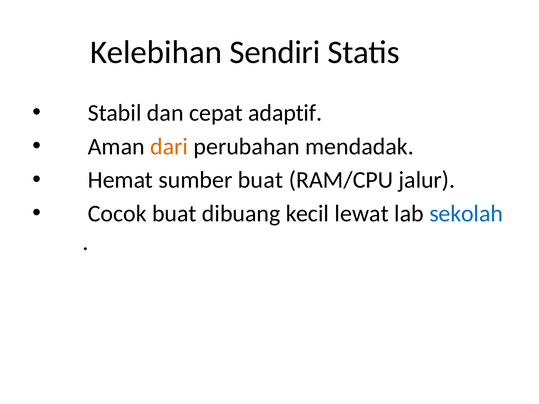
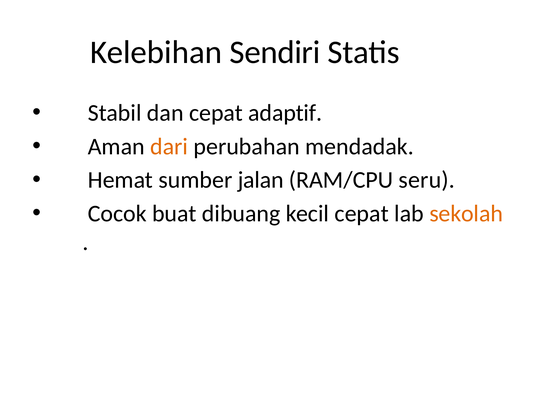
sumber buat: buat -> jalan
jalur: jalur -> seru
kecil lewat: lewat -> cepat
sekolah colour: blue -> orange
